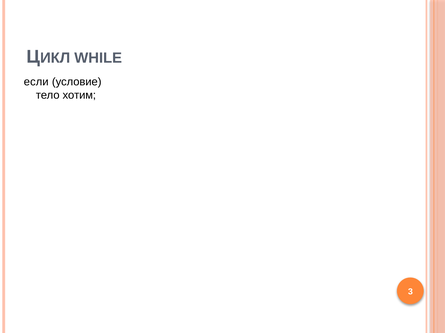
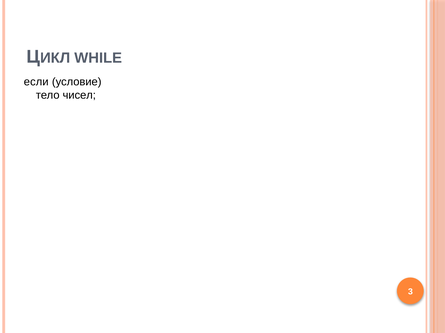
хотим: хотим -> чисел
